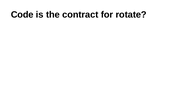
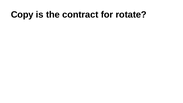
Code: Code -> Copy
